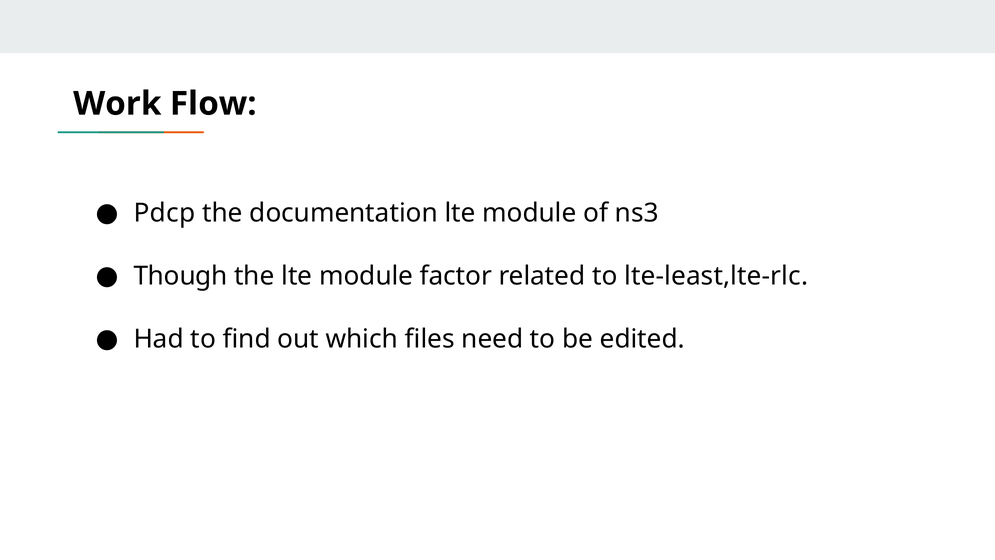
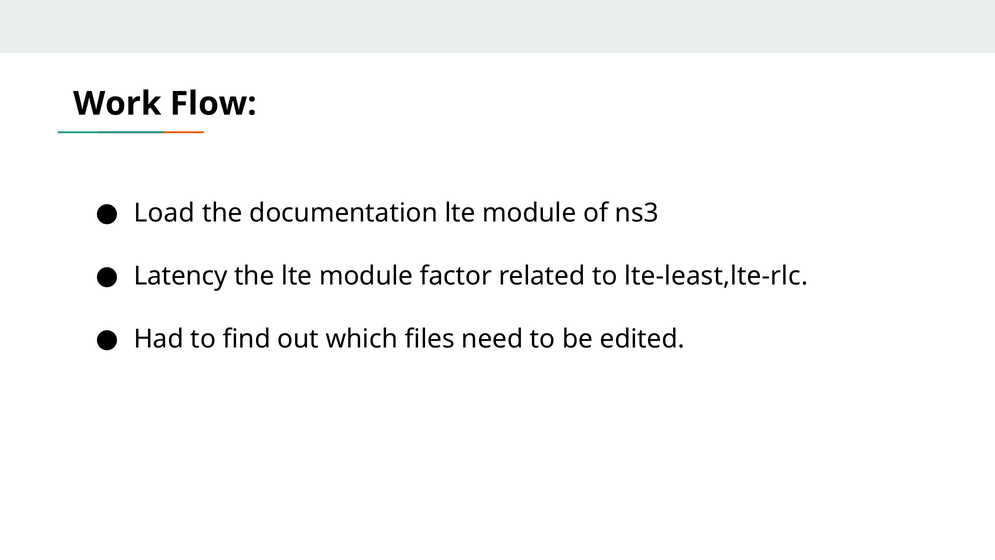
Pdcp: Pdcp -> Load
Though: Though -> Latency
